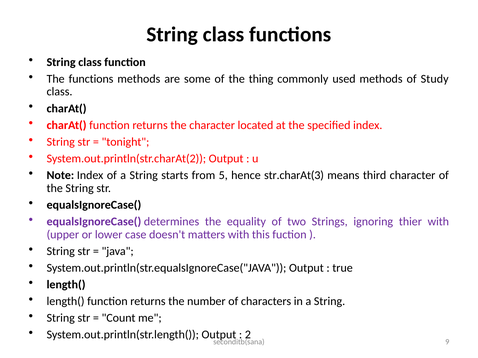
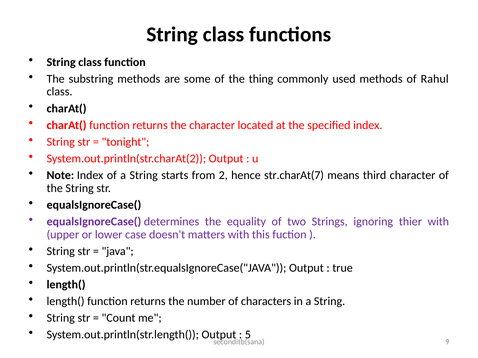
The functions: functions -> substring
Study: Study -> Rahul
5: 5 -> 2
str.charAt(3: str.charAt(3 -> str.charAt(7
2: 2 -> 5
